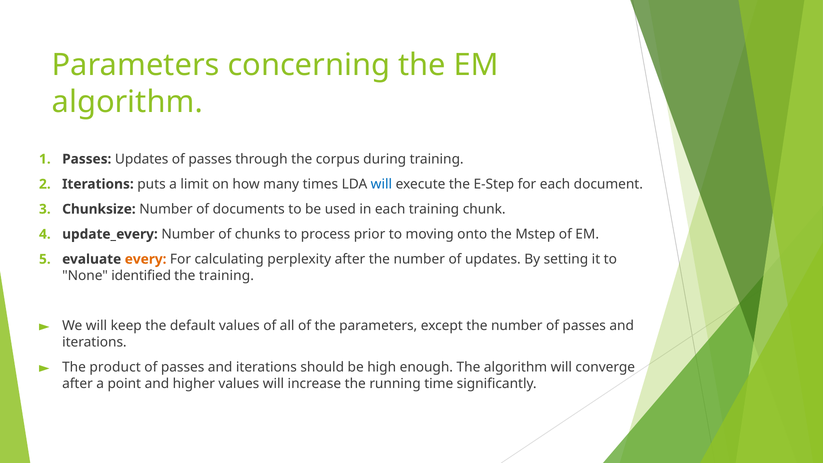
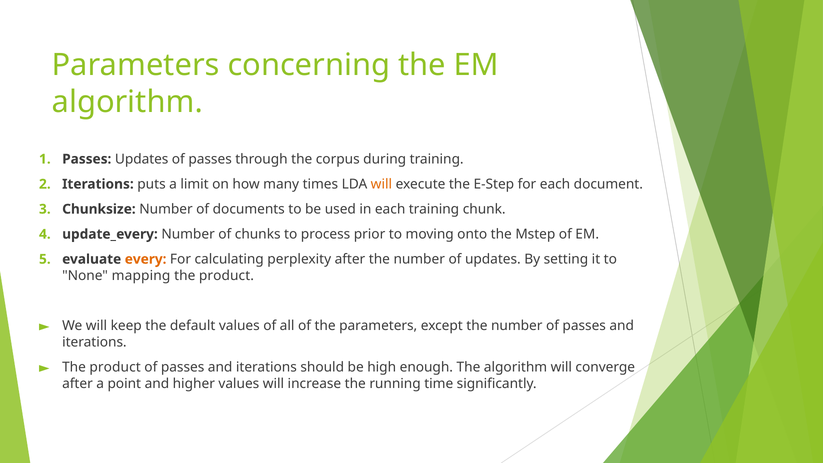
will at (381, 184) colour: blue -> orange
identified: identified -> mapping
training at (226, 276): training -> product
